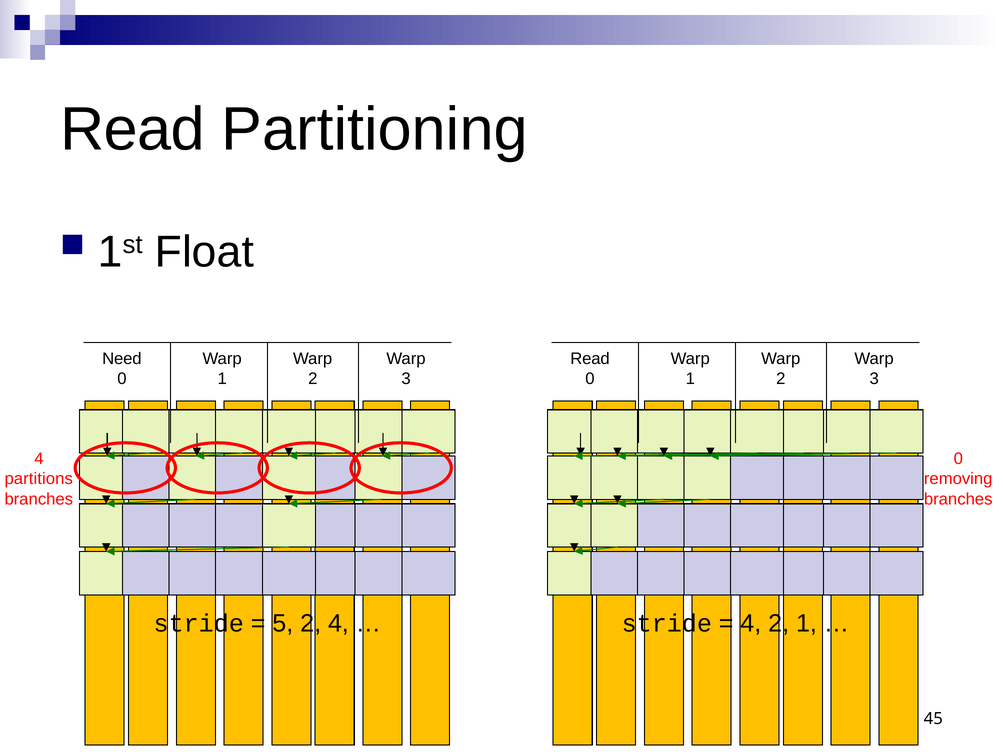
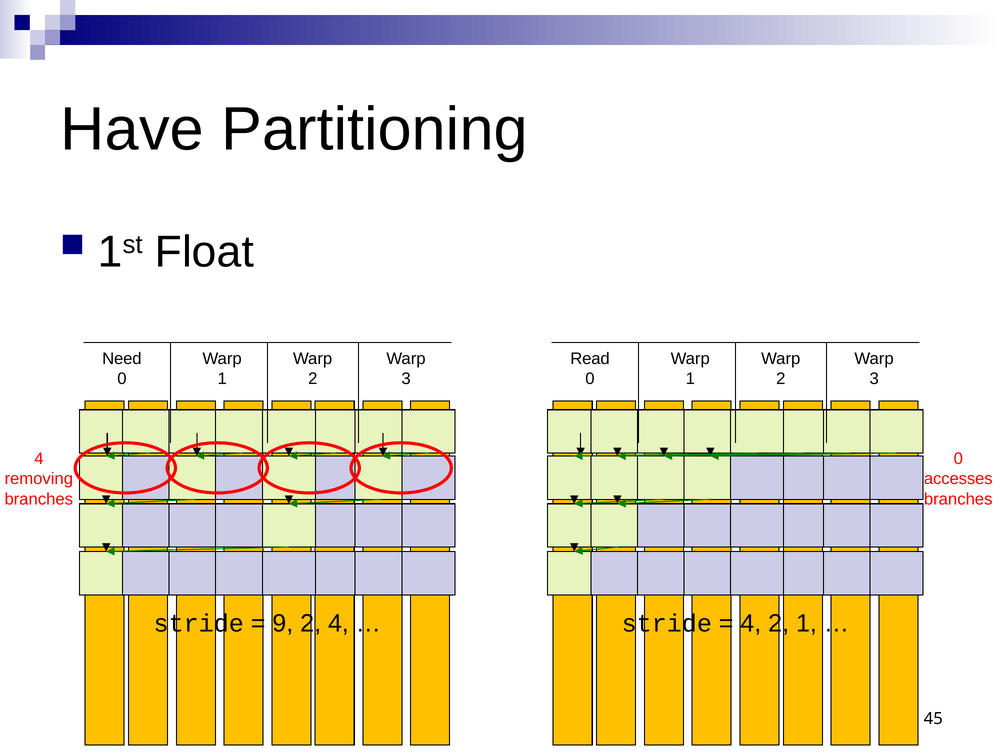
Read at (133, 130): Read -> Have
partitions: partitions -> removing
removing: removing -> accesses
5: 5 -> 9
